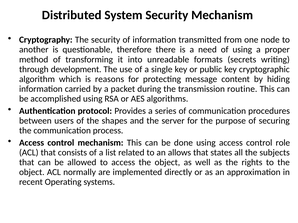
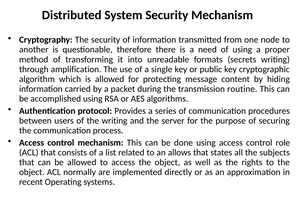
development: development -> amplification
is reasons: reasons -> allowed
the shapes: shapes -> writing
